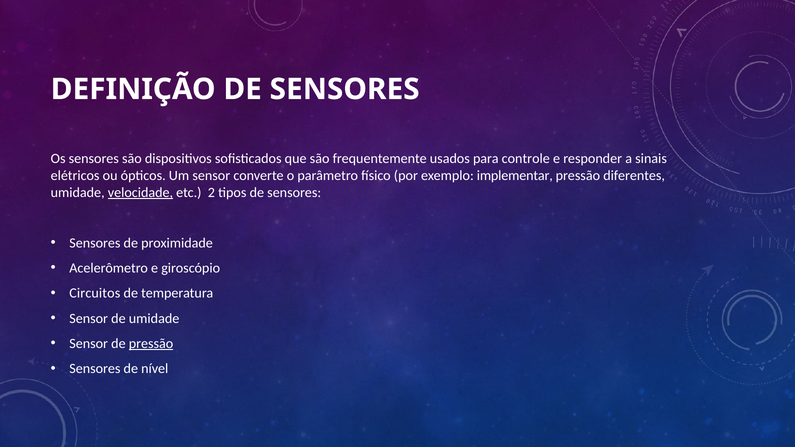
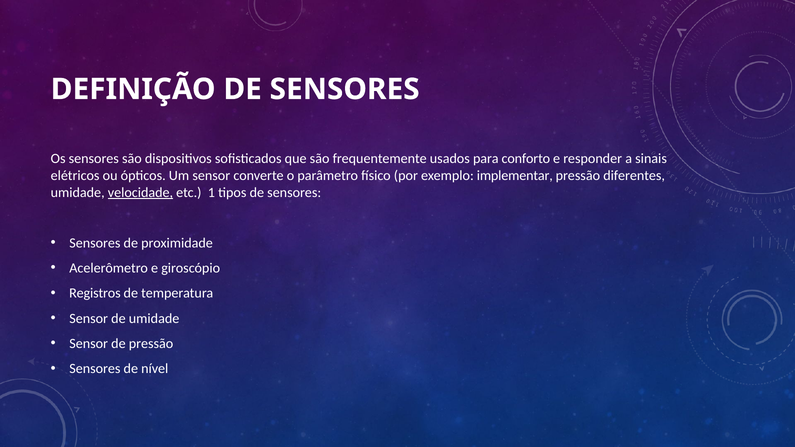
controle: controle -> conforto
2: 2 -> 1
Circuitos: Circuitos -> Registros
pressão at (151, 344) underline: present -> none
